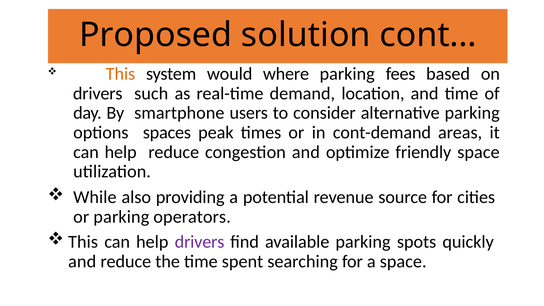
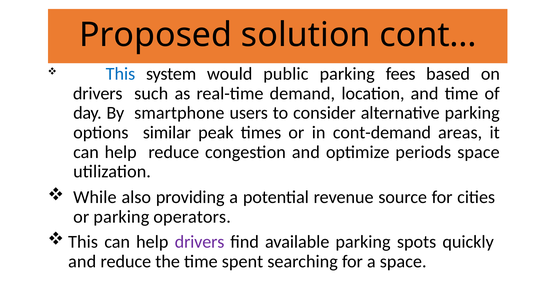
This at (120, 74) colour: orange -> blue
where: where -> public
spaces: spaces -> similar
friendly: friendly -> periods
